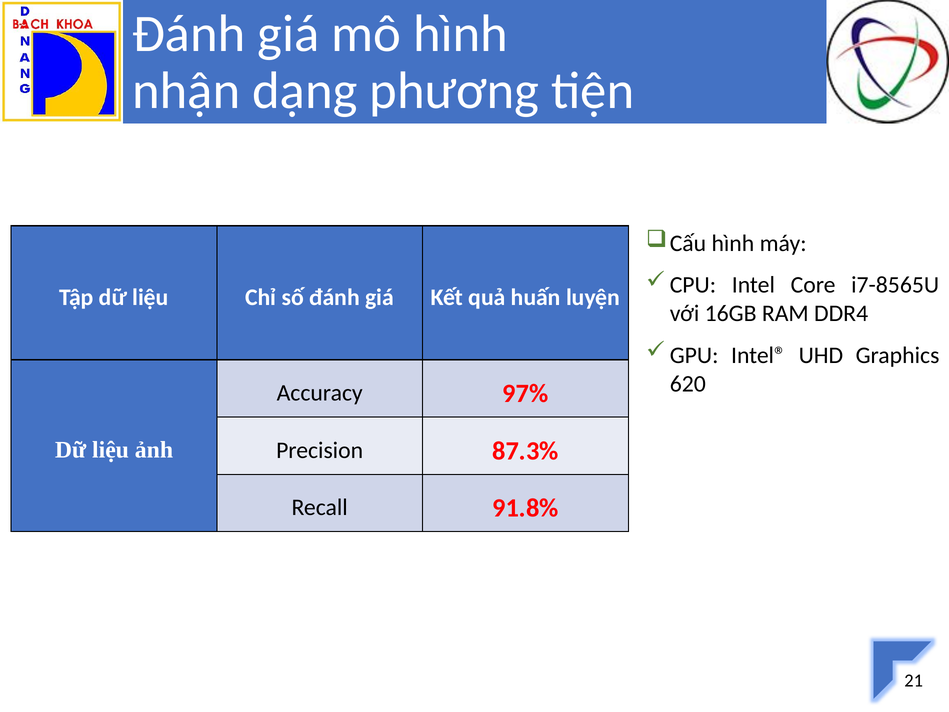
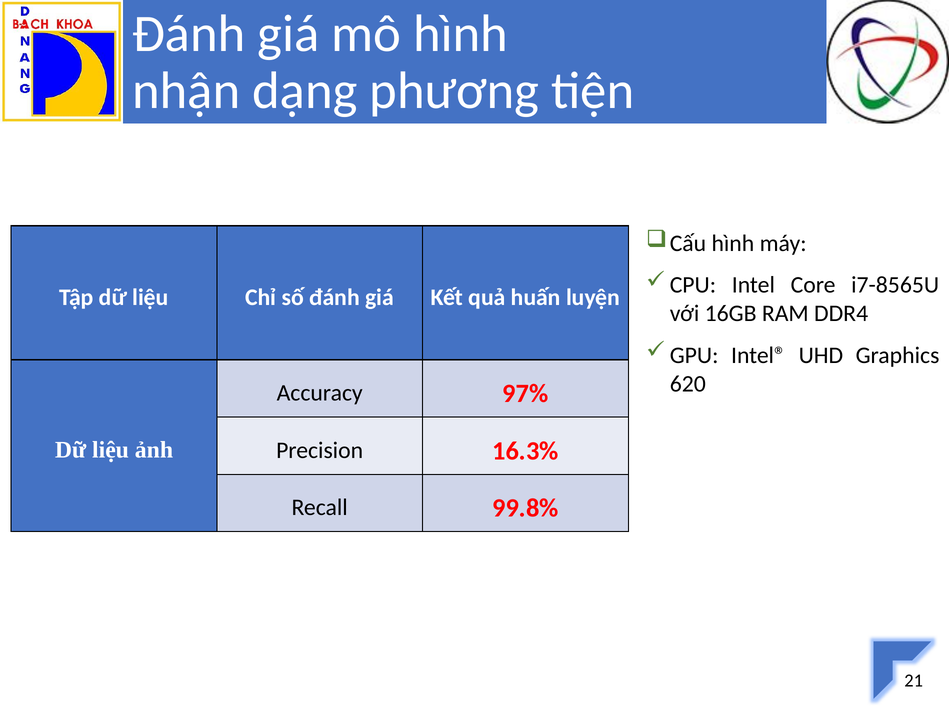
87.3%: 87.3% -> 16.3%
91.8%: 91.8% -> 99.8%
